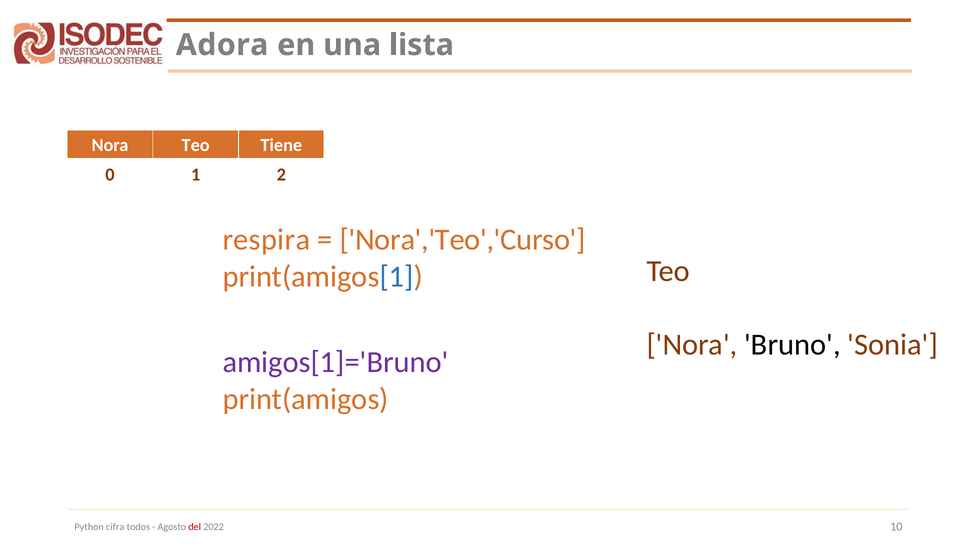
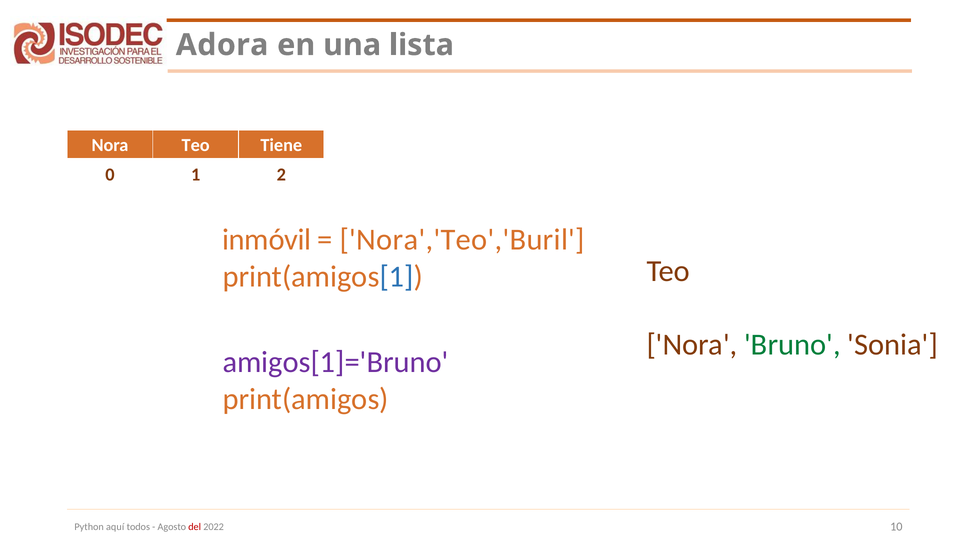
respira: respira -> inmóvil
Nora','Teo','Curso: Nora','Teo','Curso -> Nora','Teo','Buril
Bruno colour: black -> green
cifra: cifra -> aquí
